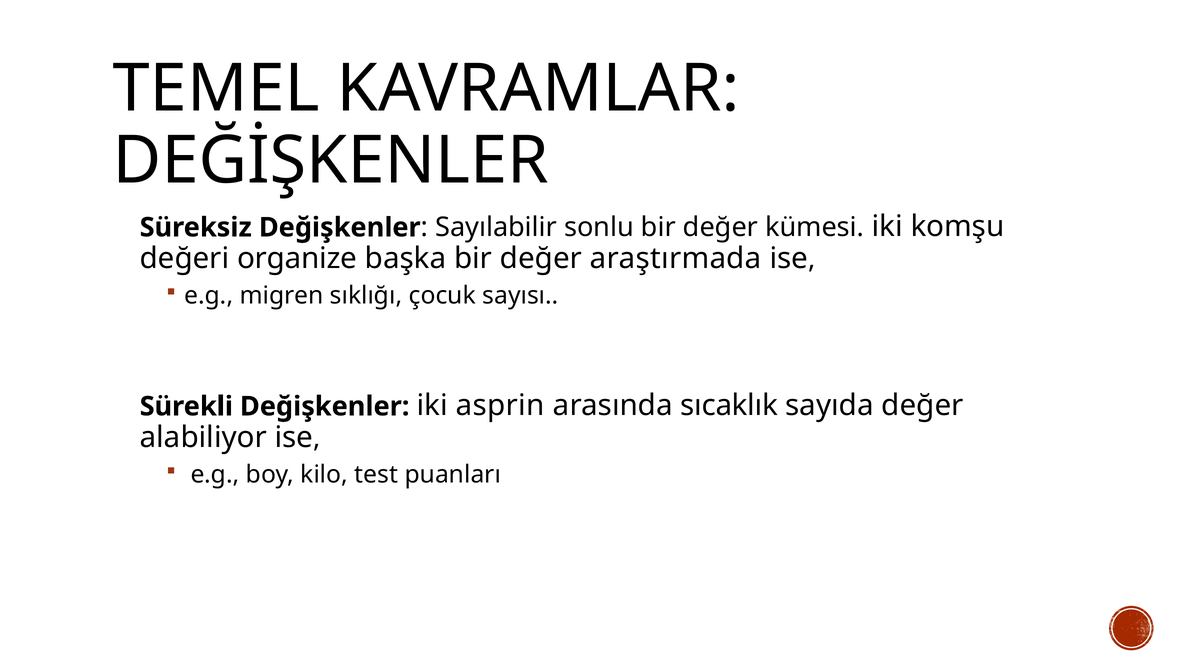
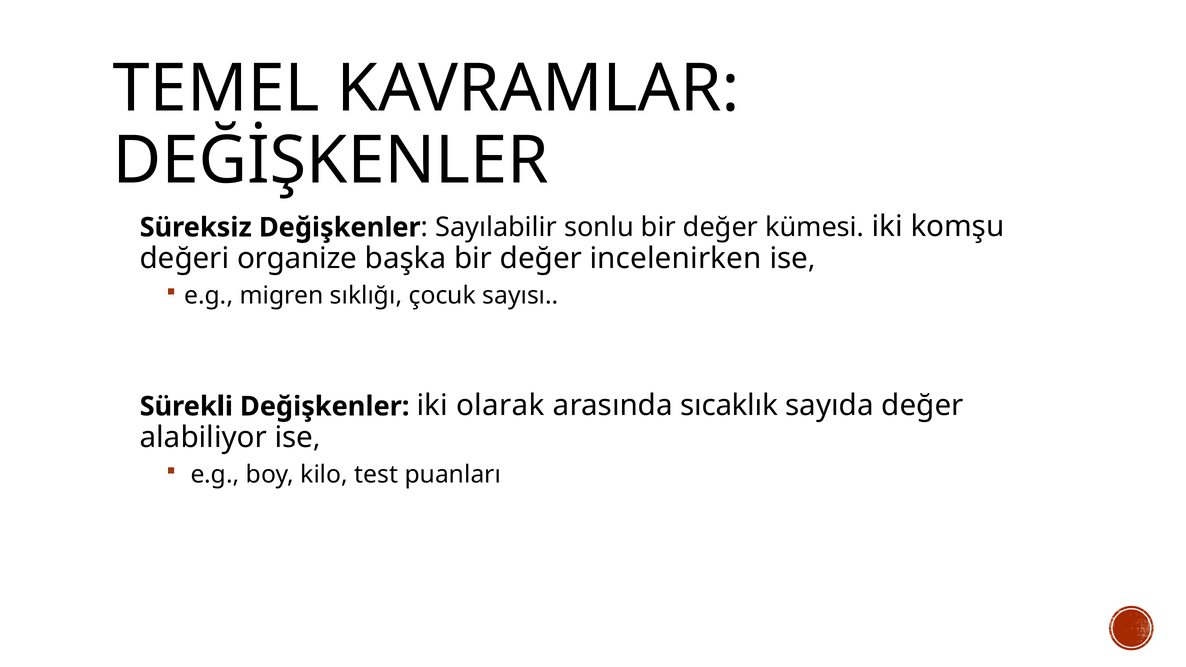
araştırmada: araştırmada -> incelenirken
asprin: asprin -> olarak
